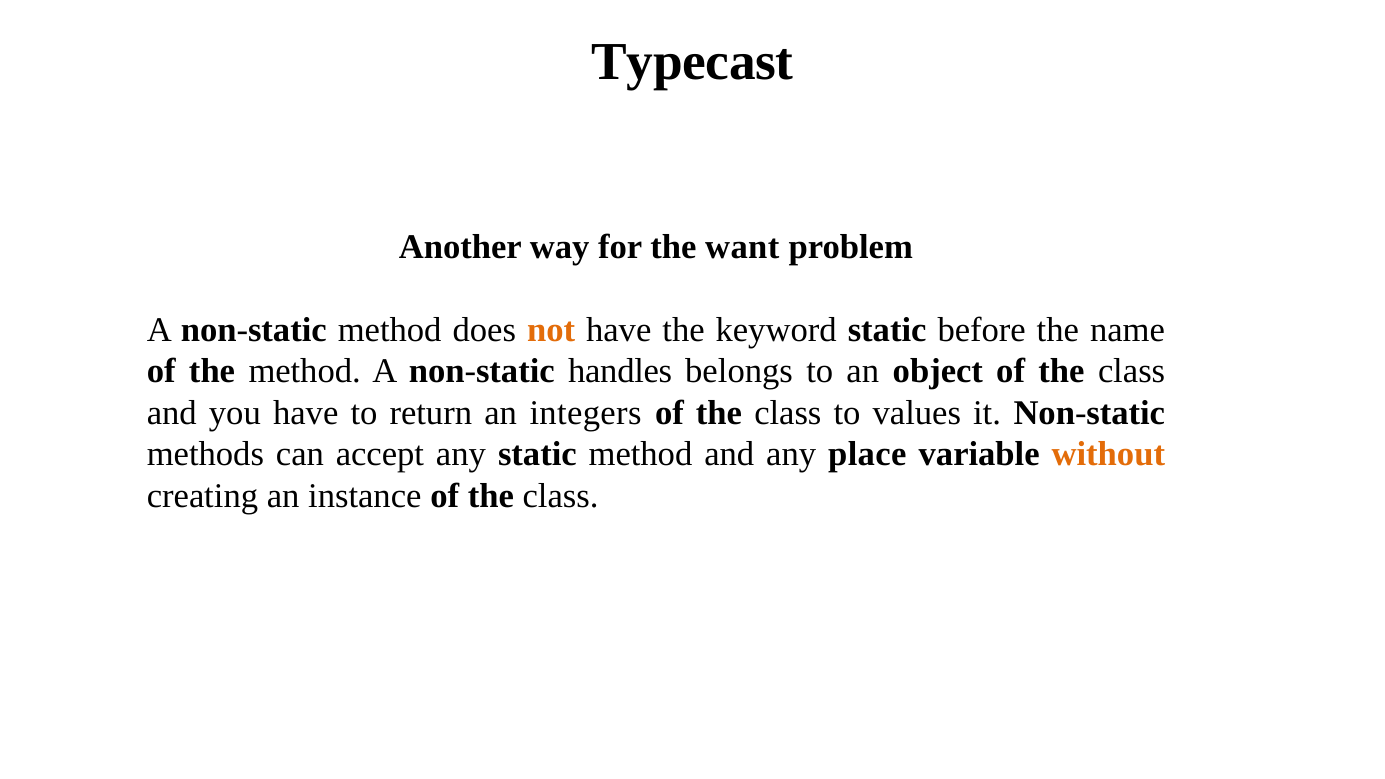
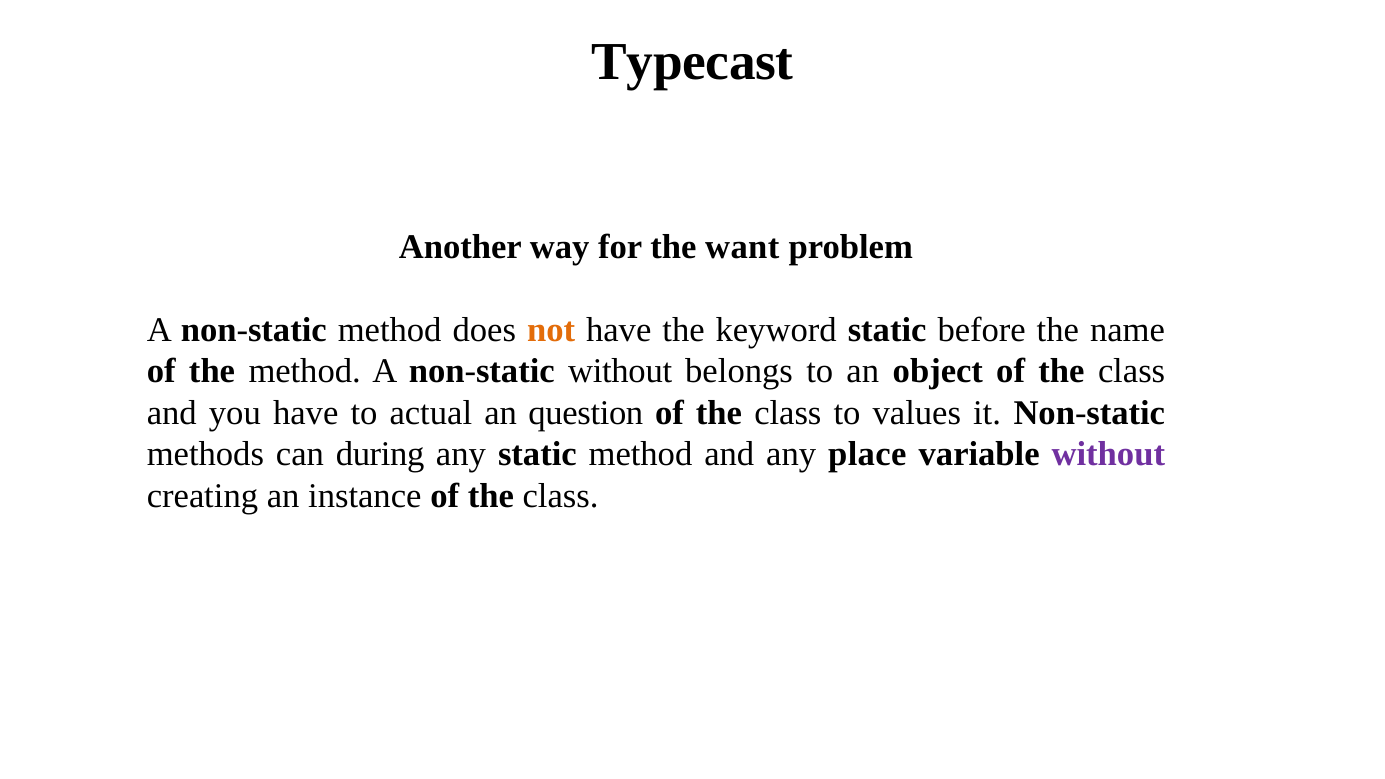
non-static handles: handles -> without
return: return -> actual
integers: integers -> question
accept: accept -> during
without at (1108, 455) colour: orange -> purple
